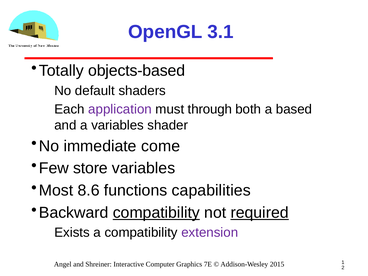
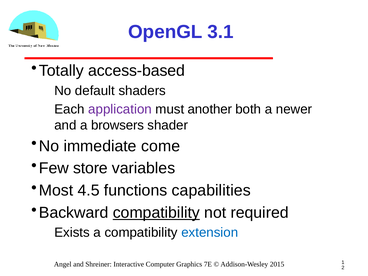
objects-based: objects-based -> access-based
through: through -> another
based: based -> newer
a variables: variables -> browsers
8.6: 8.6 -> 4.5
required underline: present -> none
extension colour: purple -> blue
